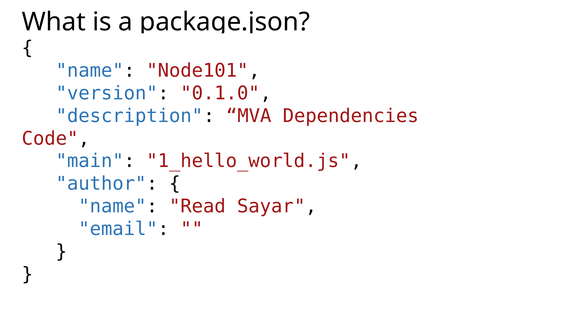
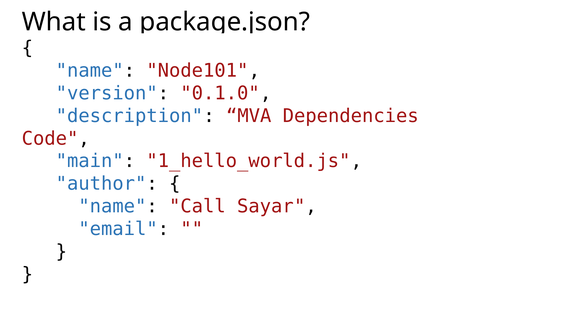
Read: Read -> Call
